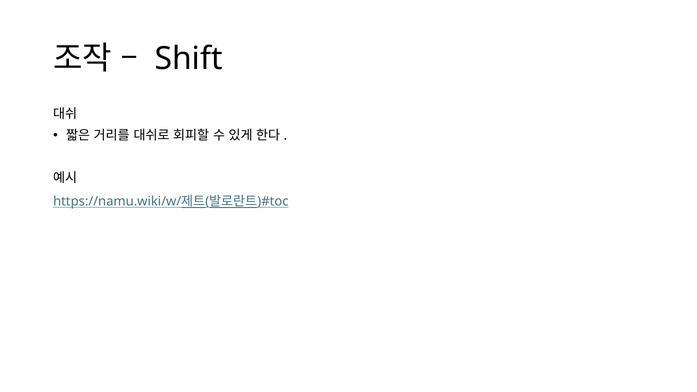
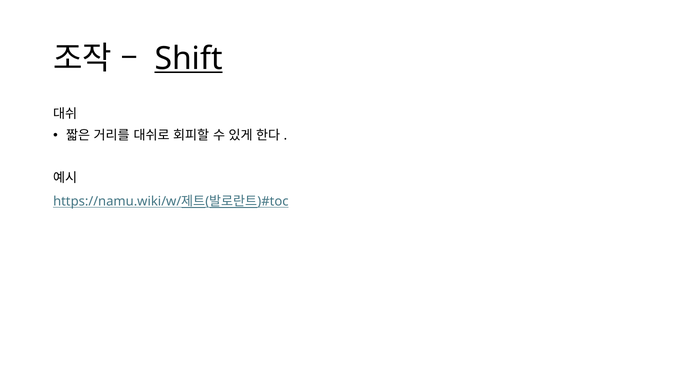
Shift underline: none -> present
